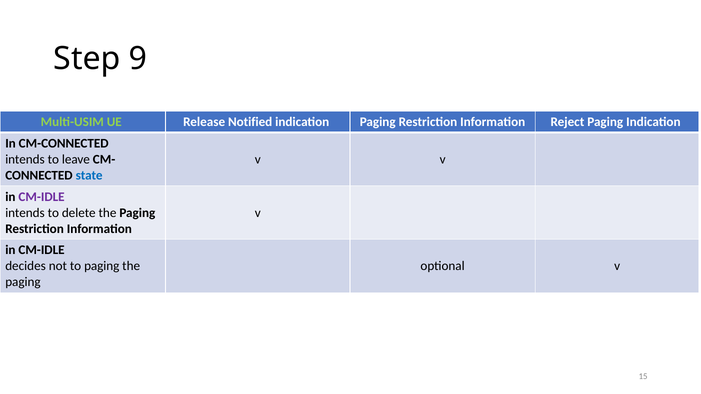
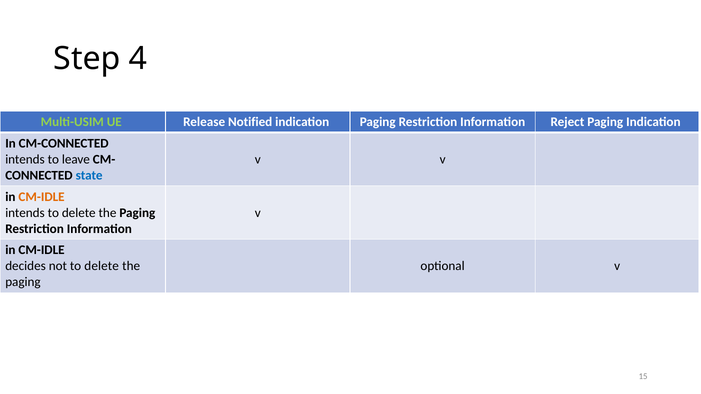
9: 9 -> 4
CM-IDLE at (42, 197) colour: purple -> orange
not to paging: paging -> delete
